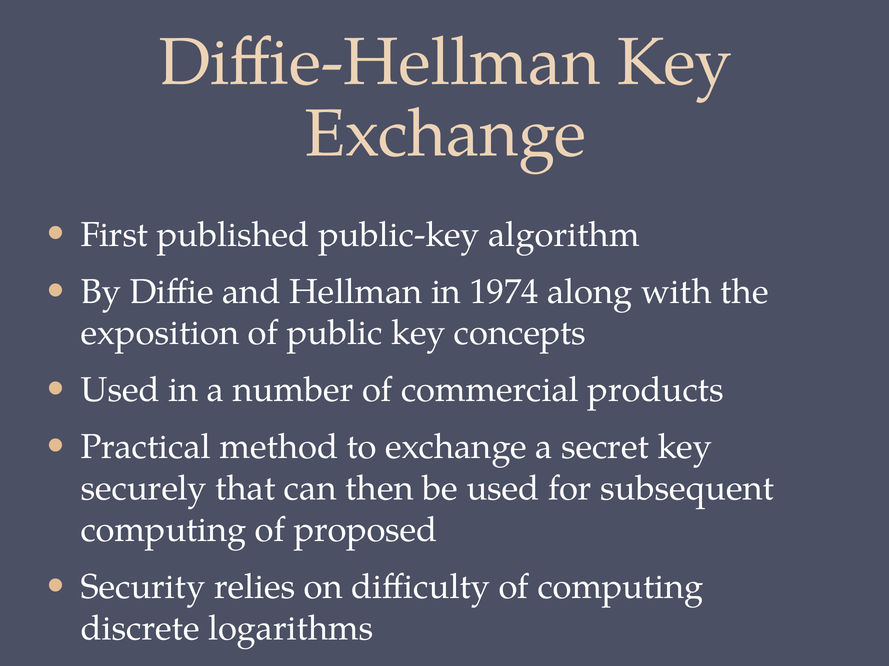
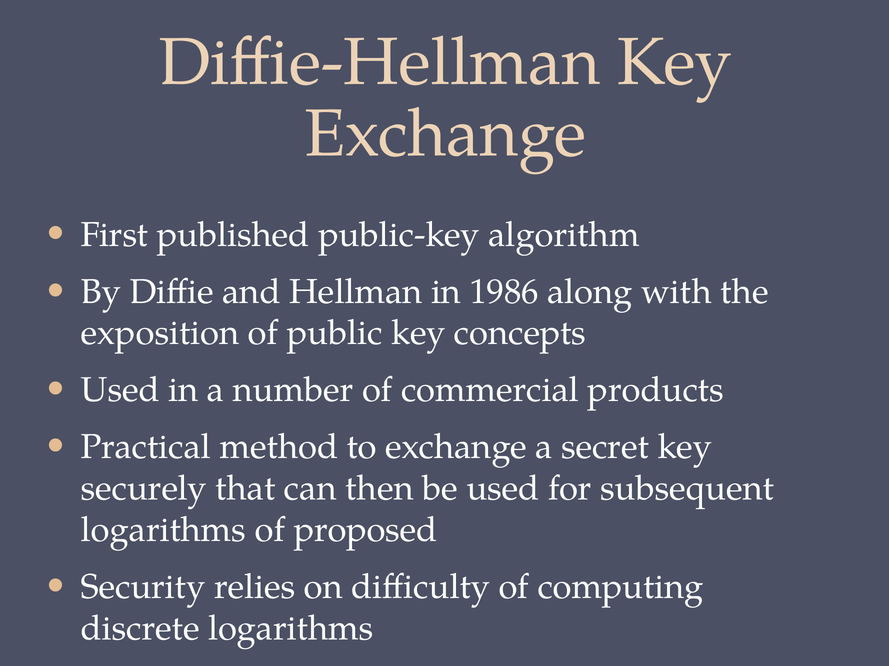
1974: 1974 -> 1986
computing at (163, 530): computing -> logarithms
